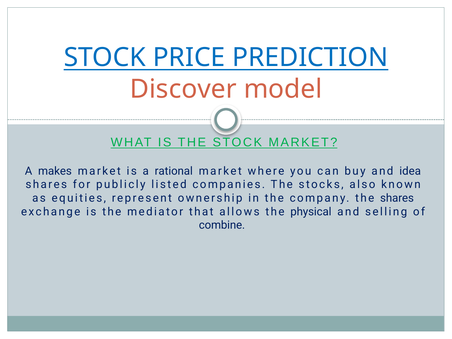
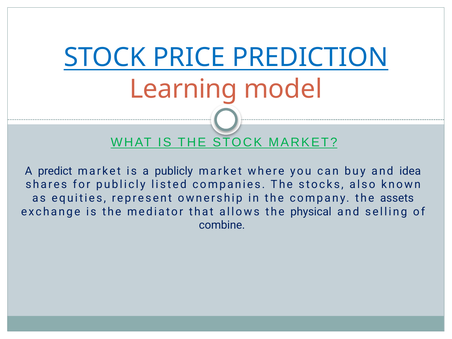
Discover: Discover -> Learning
makes: makes -> predict
a rational: rational -> publicly
the shares: shares -> assets
